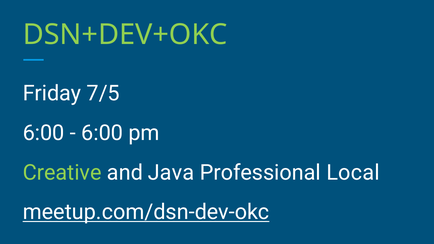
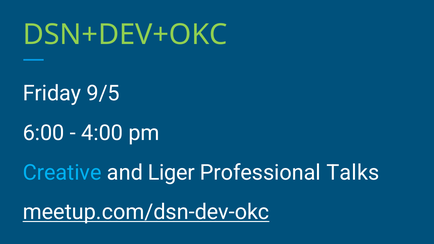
7/5: 7/5 -> 9/5
6:00 at (102, 133): 6:00 -> 4:00
Creative colour: light green -> light blue
Java: Java -> Liger
Local: Local -> Talks
